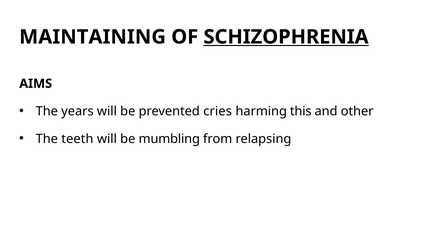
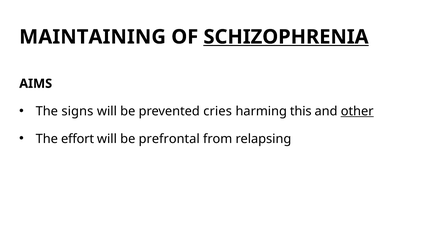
years: years -> signs
other underline: none -> present
teeth: teeth -> effort
mumbling: mumbling -> prefrontal
